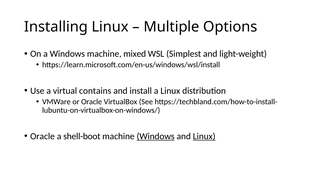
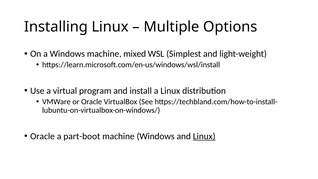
contains: contains -> program
shell-boot: shell-boot -> part-boot
Windows at (156, 136) underline: present -> none
